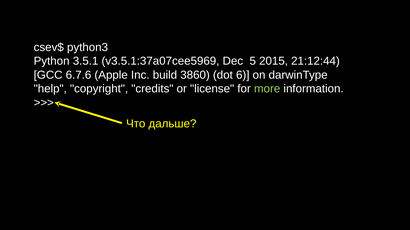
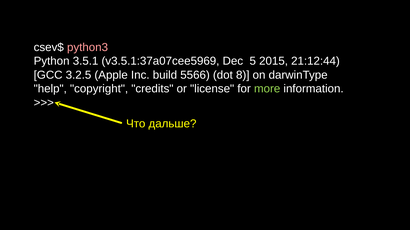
python3 colour: white -> pink
6.7.6: 6.7.6 -> 3.2.5
3860: 3860 -> 5566
6: 6 -> 8
